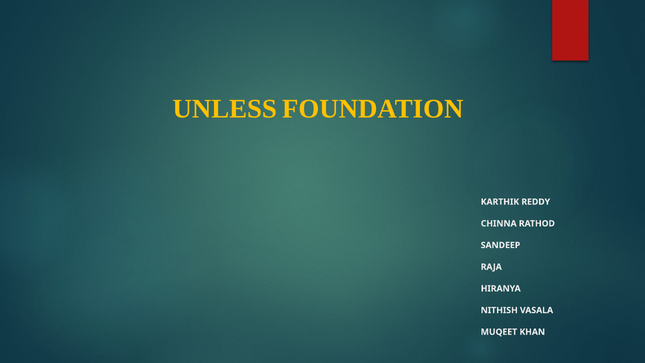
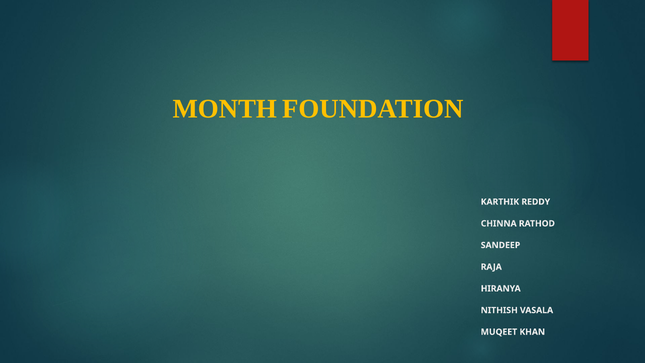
UNLESS: UNLESS -> MONTH
